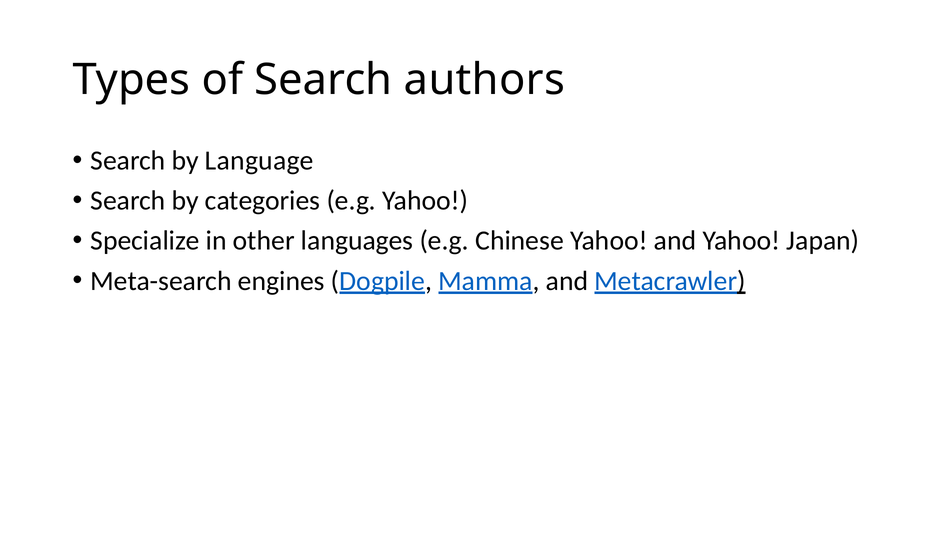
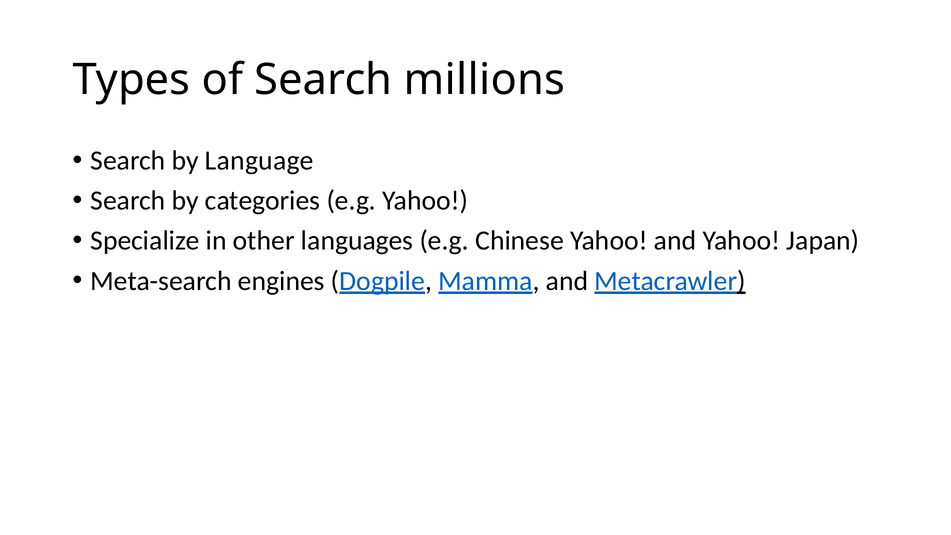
authors: authors -> millions
